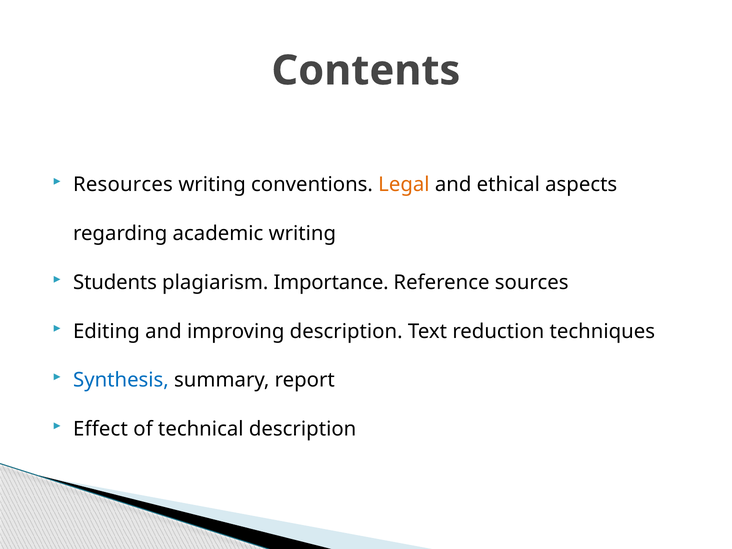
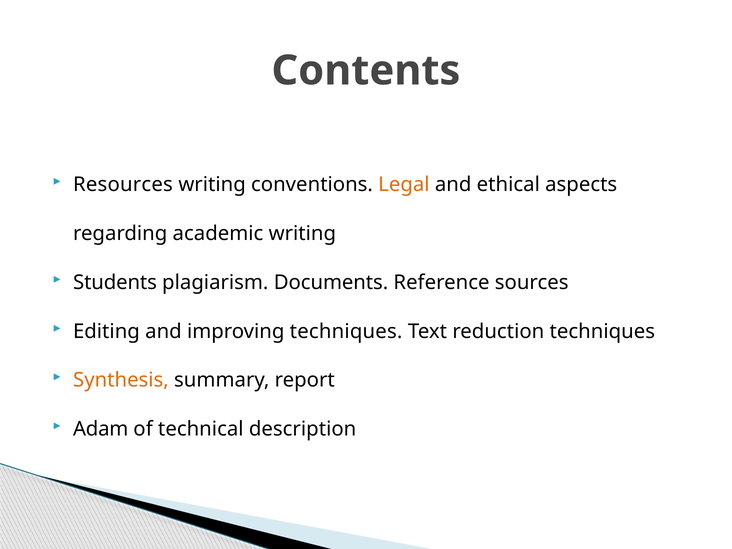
Importance: Importance -> Documents
improving description: description -> techniques
Synthesis colour: blue -> orange
Effect: Effect -> Adam
